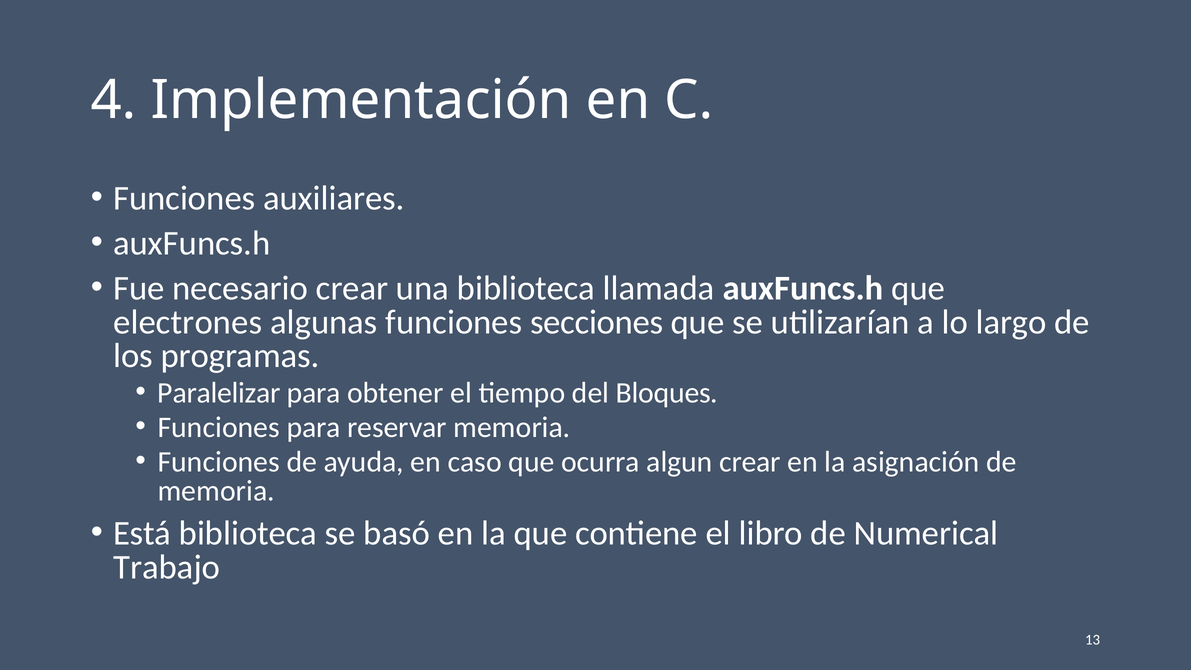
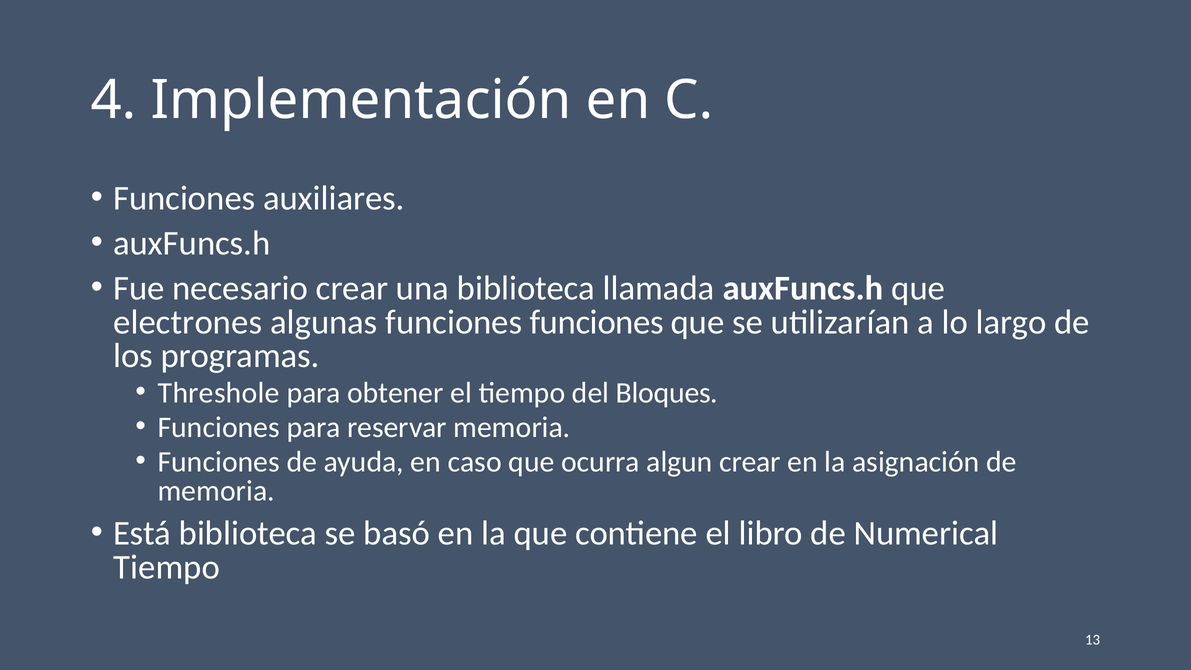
funciones secciones: secciones -> funciones
Paralelizar: Paralelizar -> Threshole
Trabajo at (167, 567): Trabajo -> Tiempo
